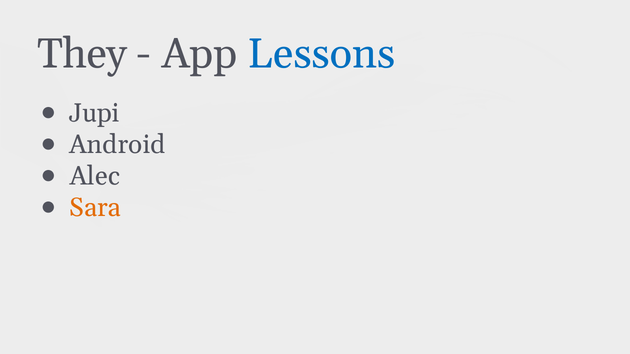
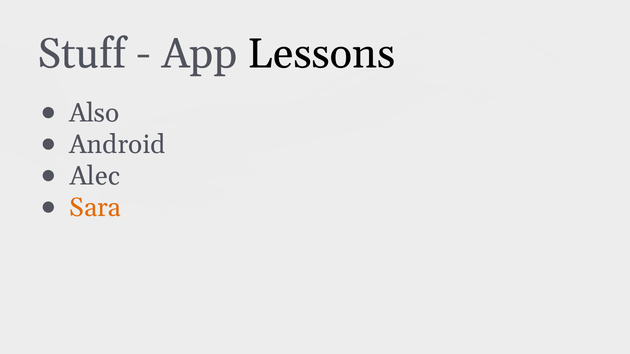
They: They -> Stuff
Lessons colour: blue -> black
Jupi: Jupi -> Also
